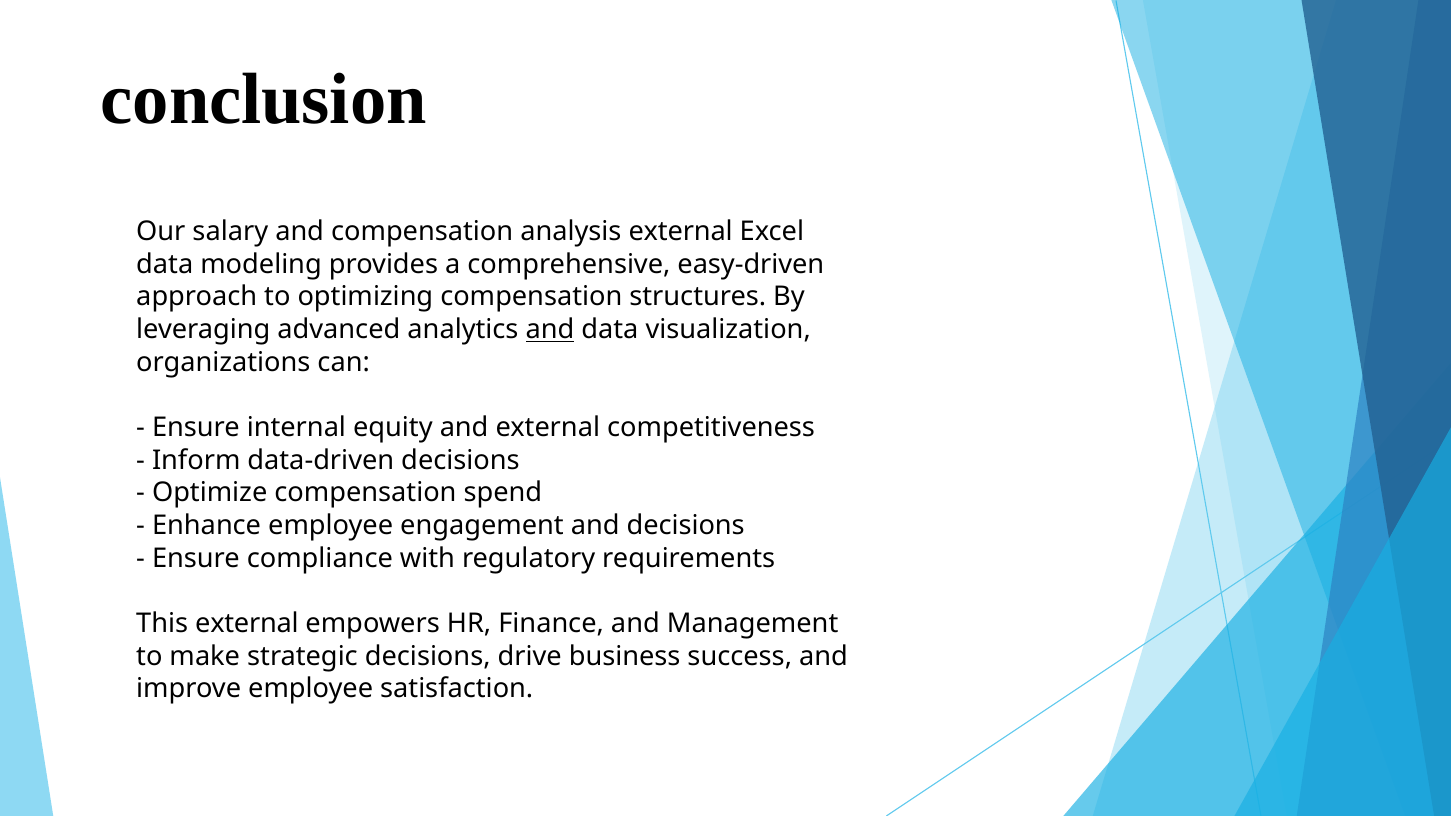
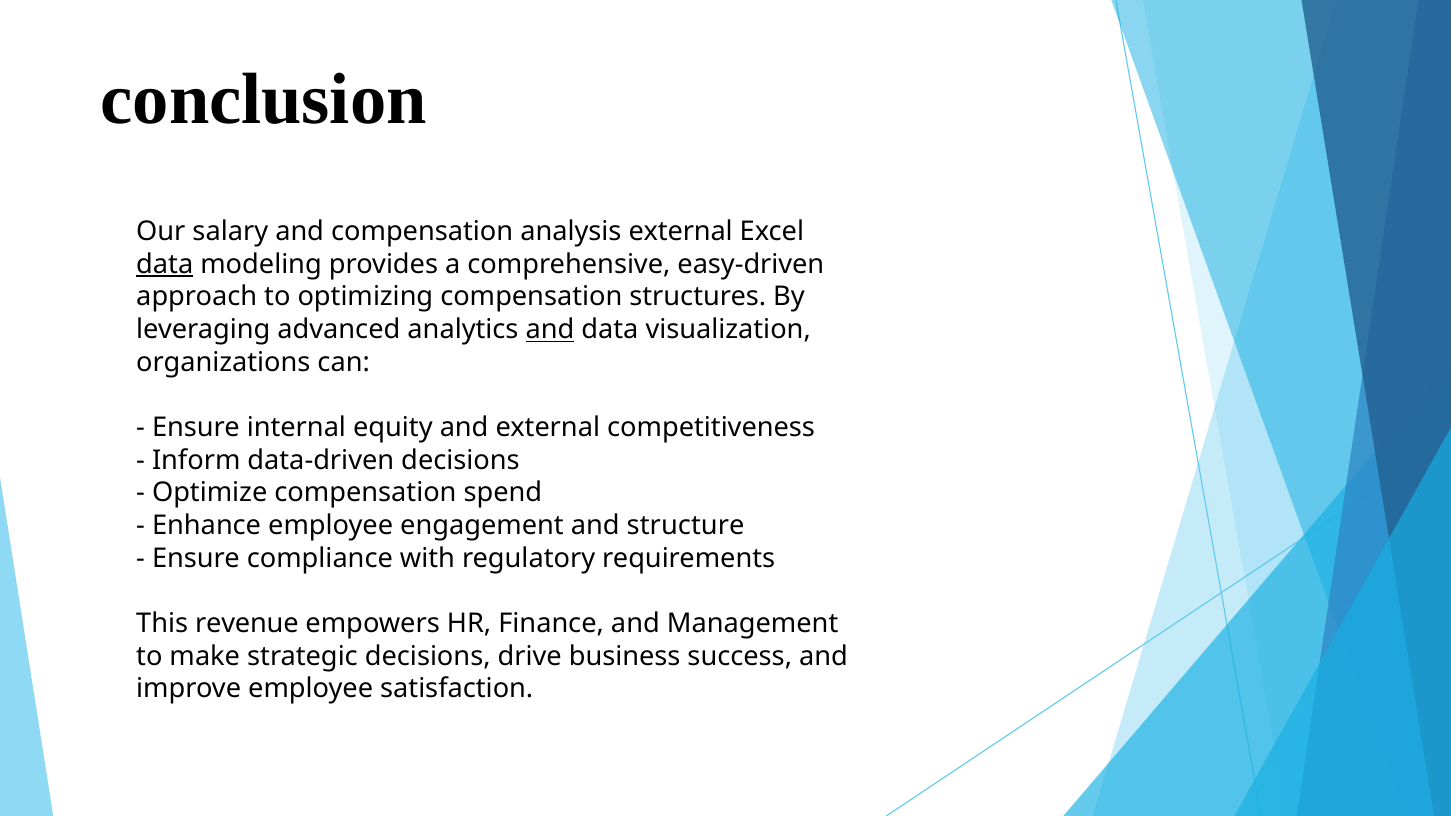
data at (165, 264) underline: none -> present
and decisions: decisions -> structure
This external: external -> revenue
